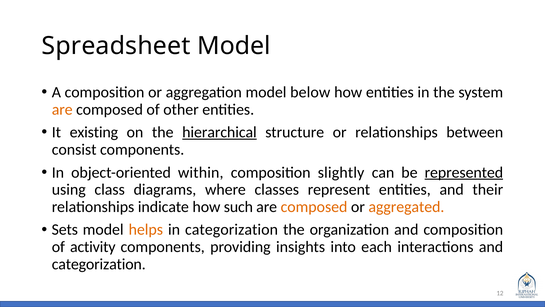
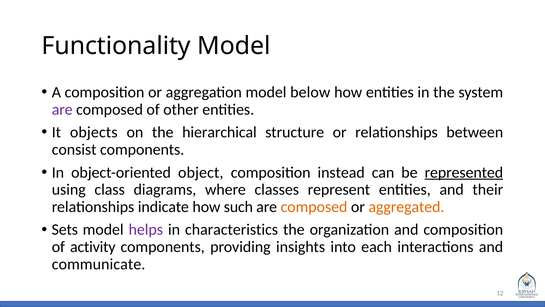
Spreadsheet: Spreadsheet -> Functionality
are at (62, 109) colour: orange -> purple
existing: existing -> objects
hierarchical underline: present -> none
within: within -> object
slightly: slightly -> instead
helps colour: orange -> purple
in categorization: categorization -> characteristics
categorization at (99, 264): categorization -> communicate
